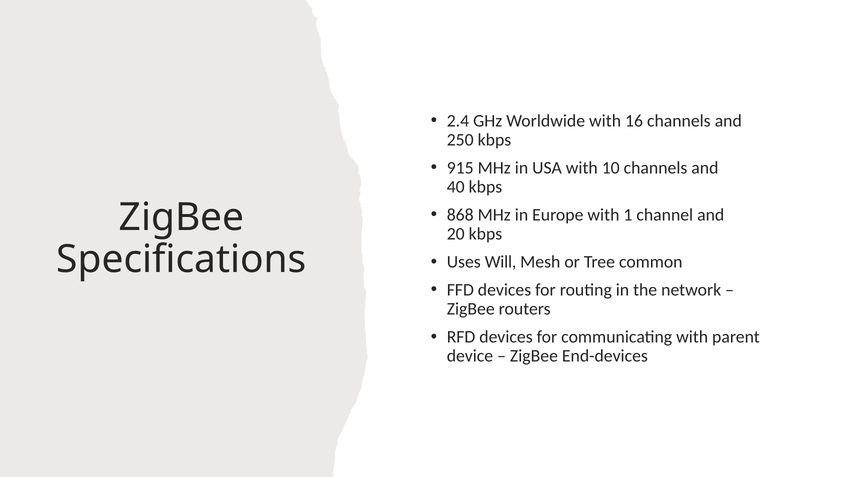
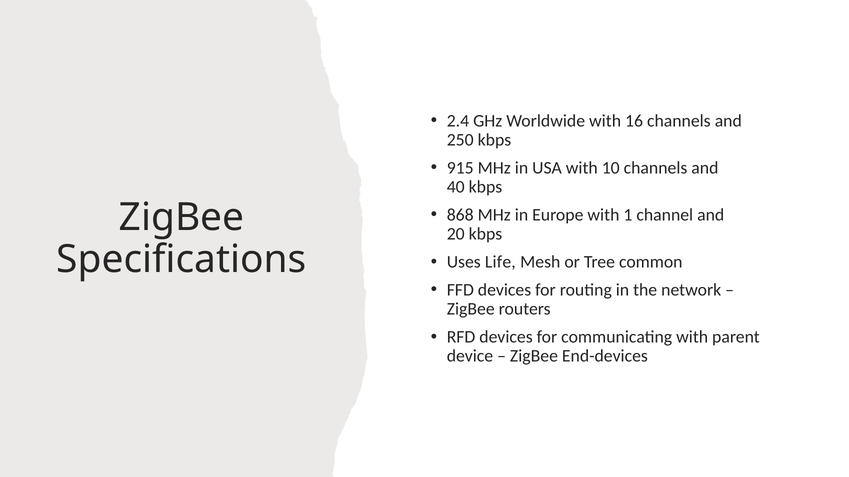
Will: Will -> Life
